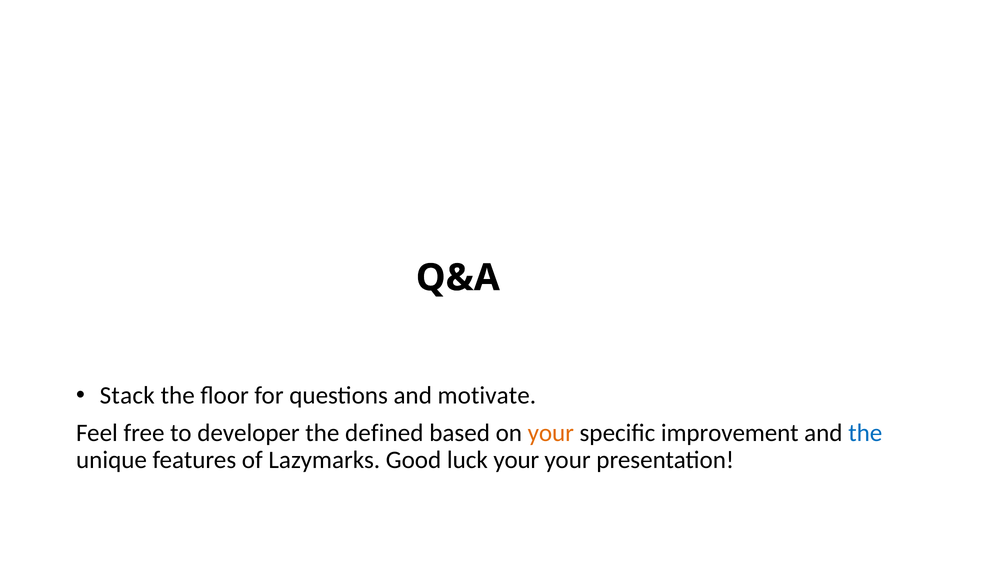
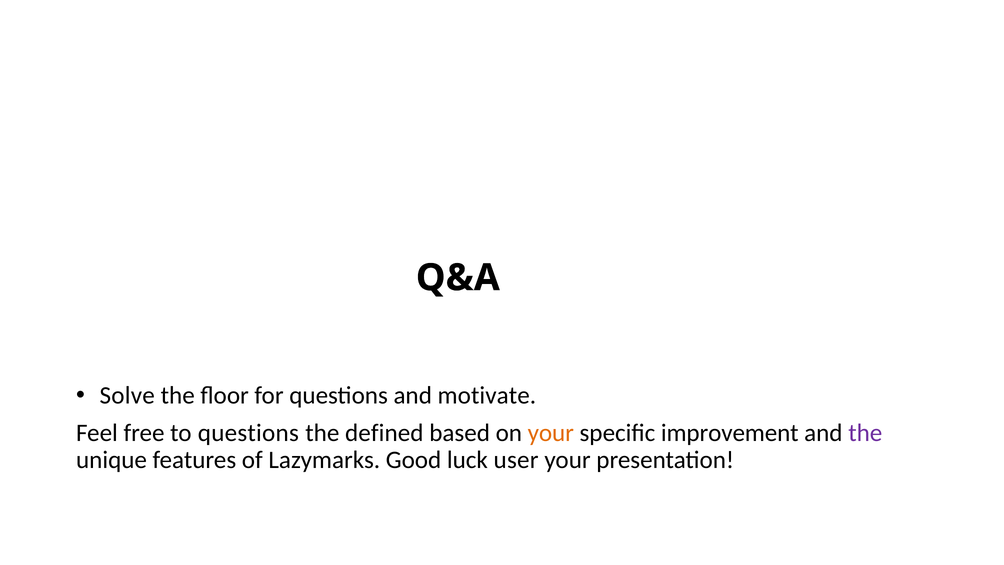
Stack: Stack -> Solve
to developer: developer -> questions
the at (865, 433) colour: blue -> purple
luck your: your -> user
